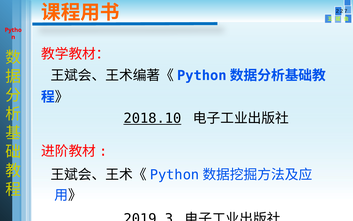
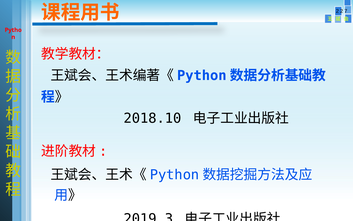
2018.10 underline: present -> none
